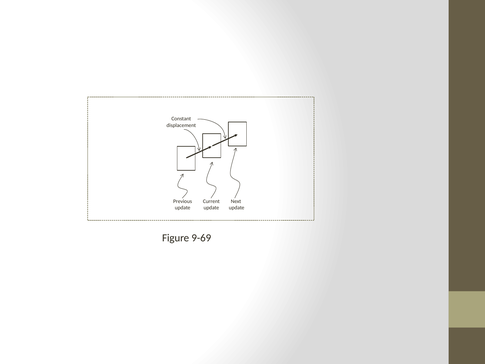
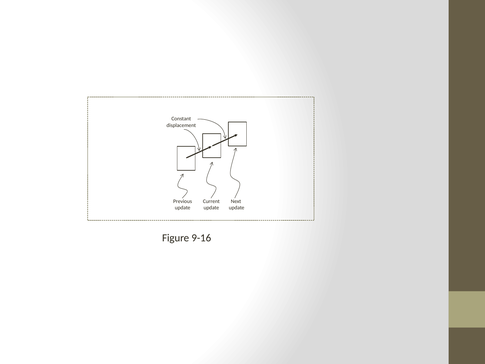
9-69: 9-69 -> 9-16
